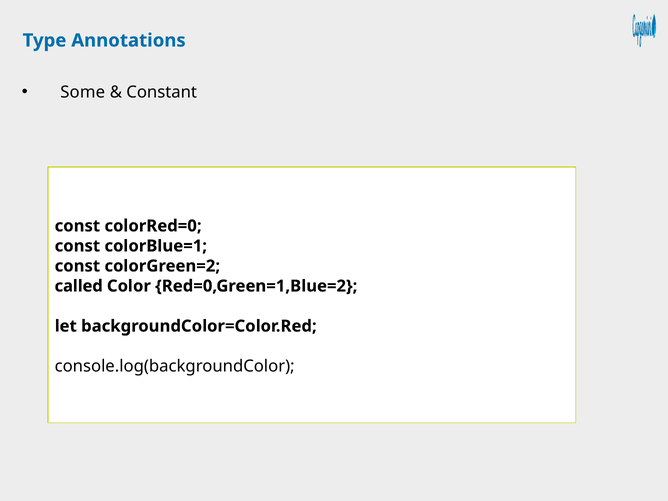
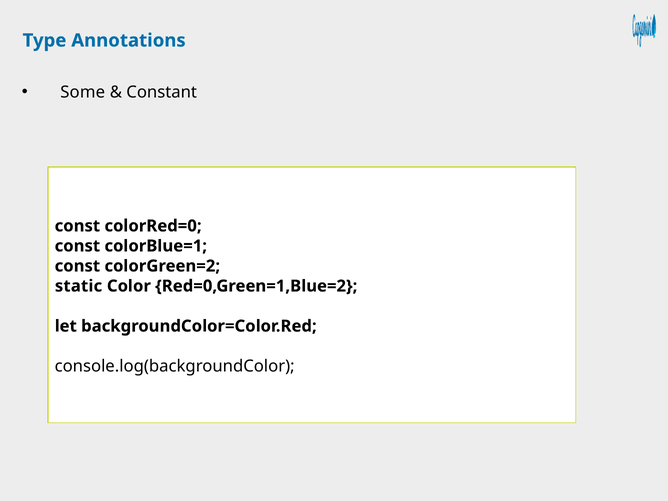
called: called -> static
